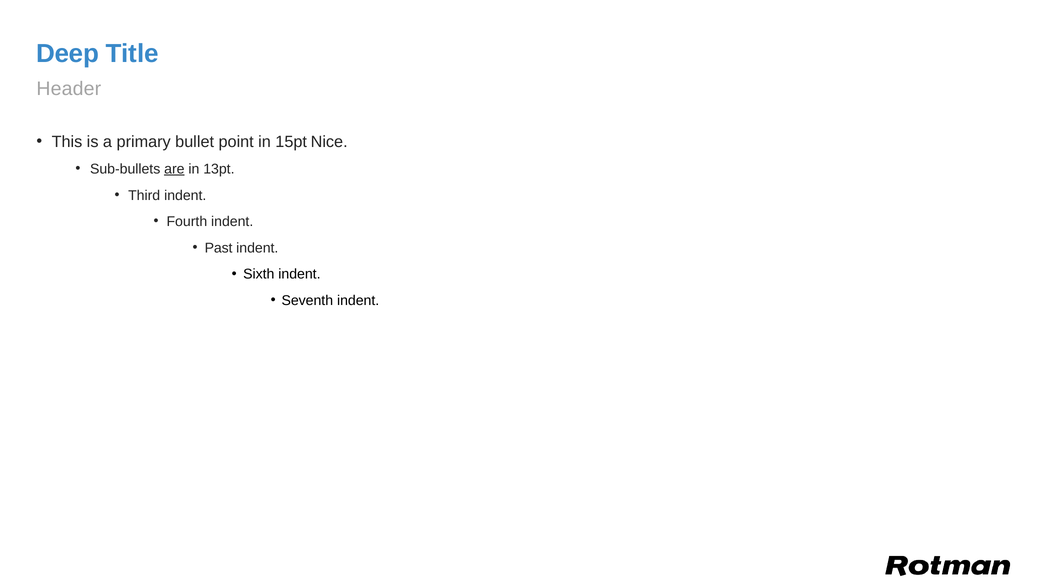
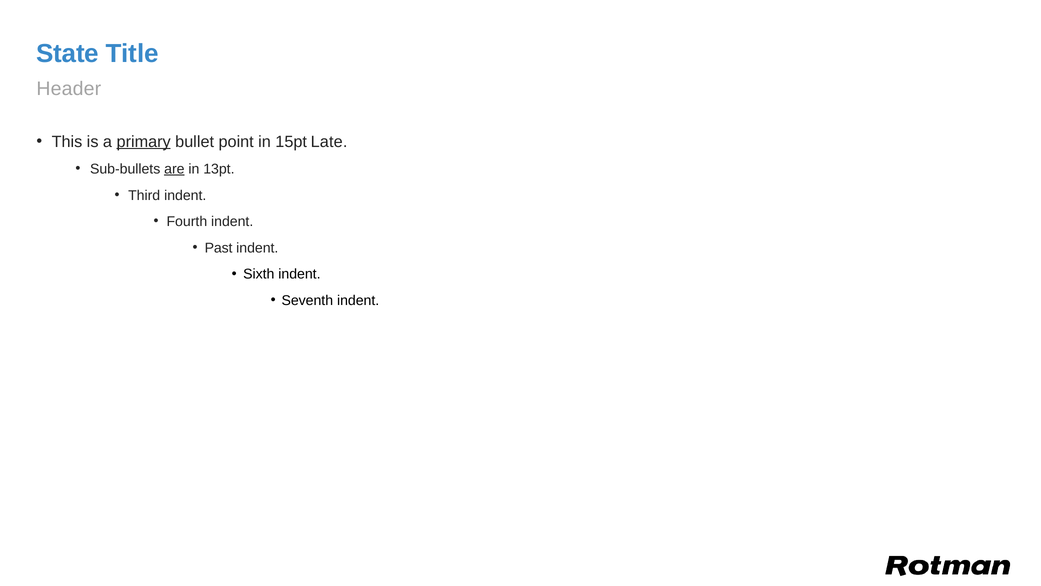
Deep: Deep -> State
primary underline: none -> present
Nice: Nice -> Late
